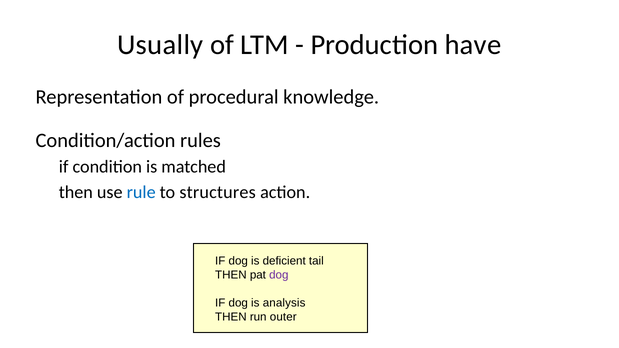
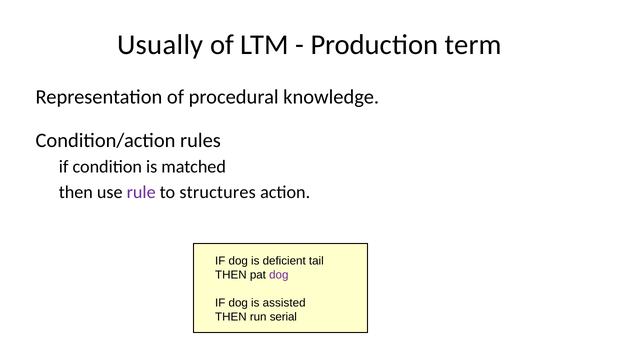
have: have -> term
rule colour: blue -> purple
analysis: analysis -> assisted
outer: outer -> serial
